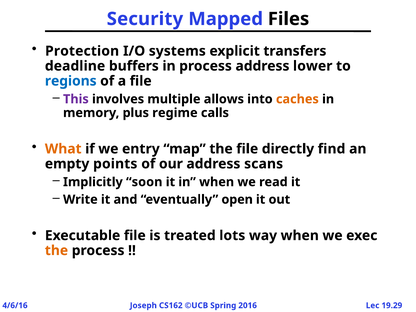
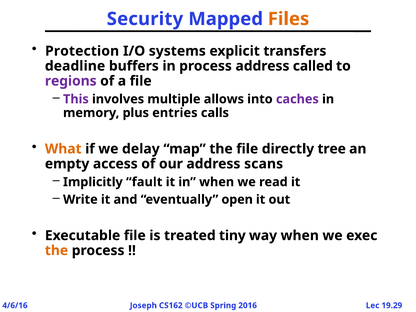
Files colour: black -> orange
lower: lower -> called
regions colour: blue -> purple
caches colour: orange -> purple
regime: regime -> entries
entry: entry -> delay
find: find -> tree
points: points -> access
soon: soon -> fault
lots: lots -> tiny
